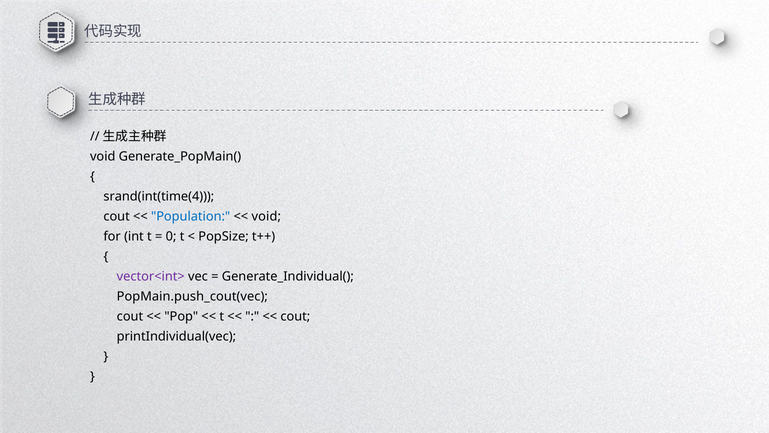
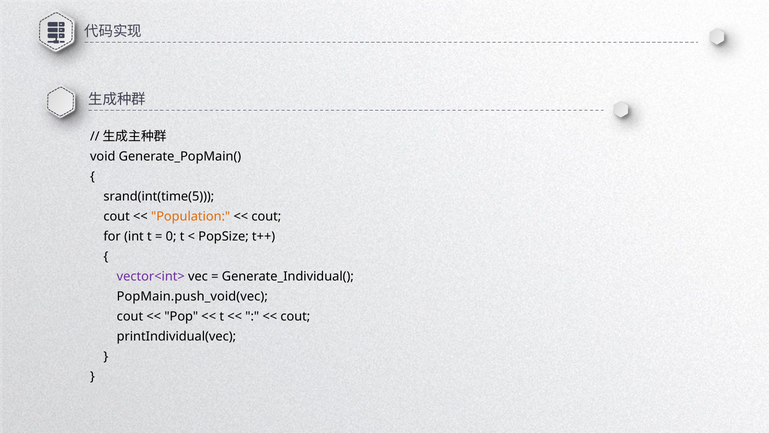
srand(int(time(4: srand(int(time(4 -> srand(int(time(5
Population colour: blue -> orange
void at (266, 216): void -> cout
PopMain.push_cout(vec: PopMain.push_cout(vec -> PopMain.push_void(vec
